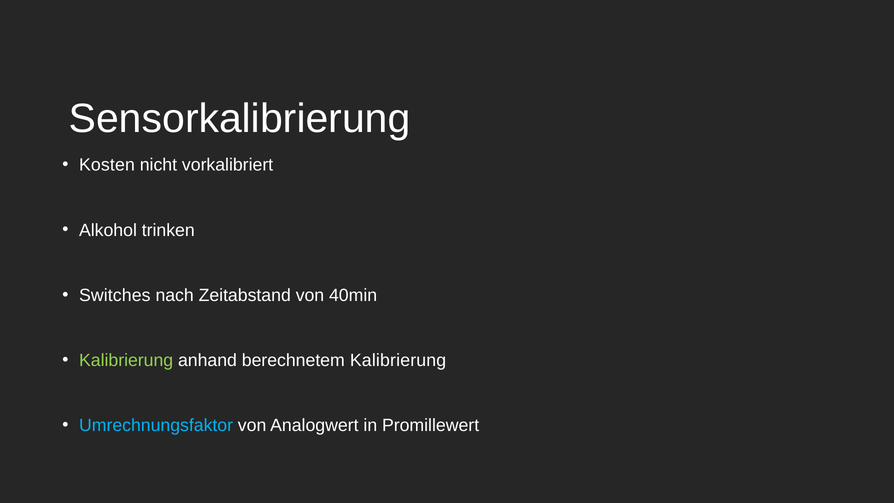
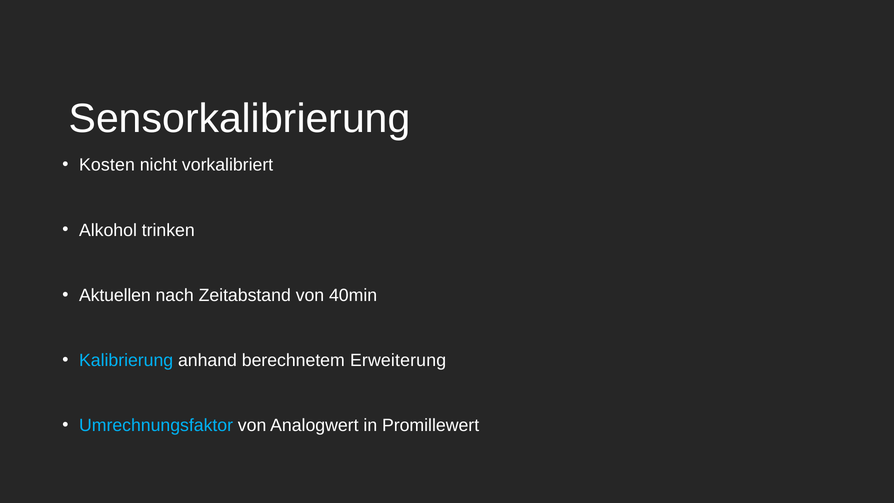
Switches: Switches -> Aktuellen
Kalibrierung at (126, 360) colour: light green -> light blue
berechnetem Kalibrierung: Kalibrierung -> Erweiterung
